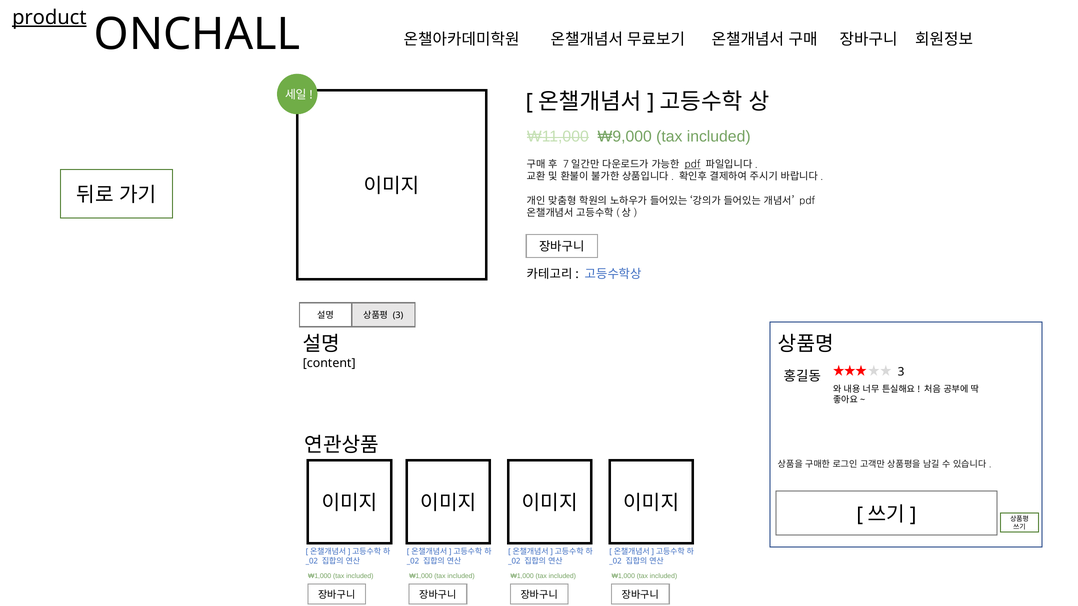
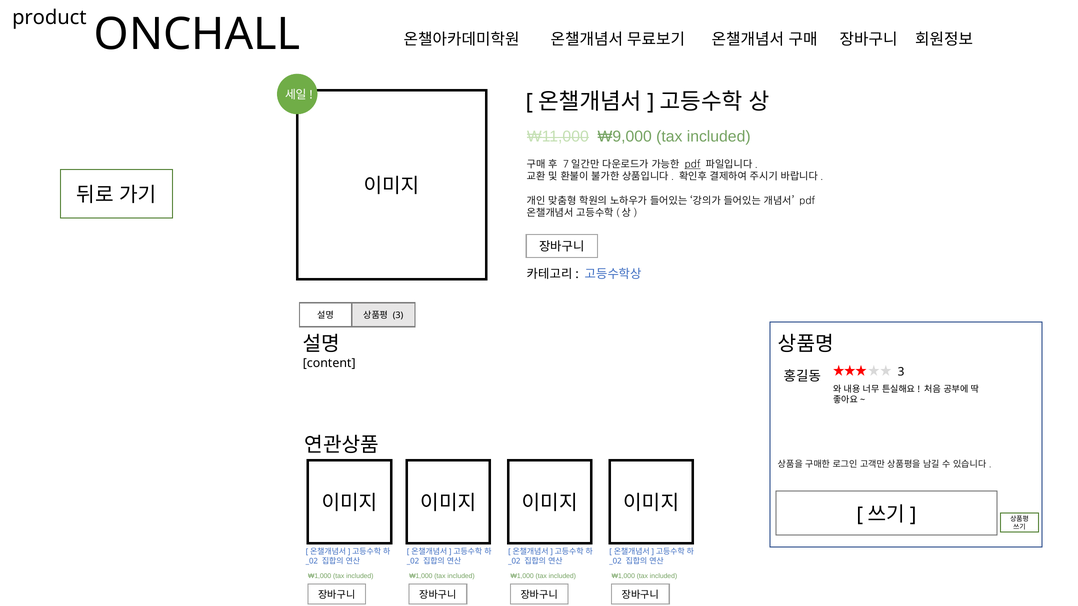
product underline: present -> none
